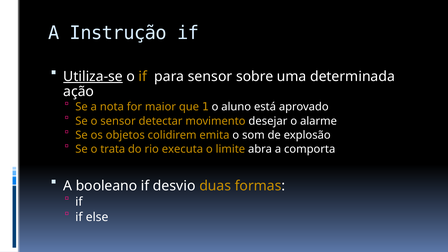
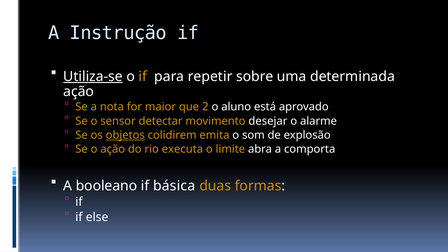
para sensor: sensor -> repetir
1: 1 -> 2
objetos underline: none -> present
o trata: trata -> ação
desvio: desvio -> básica
